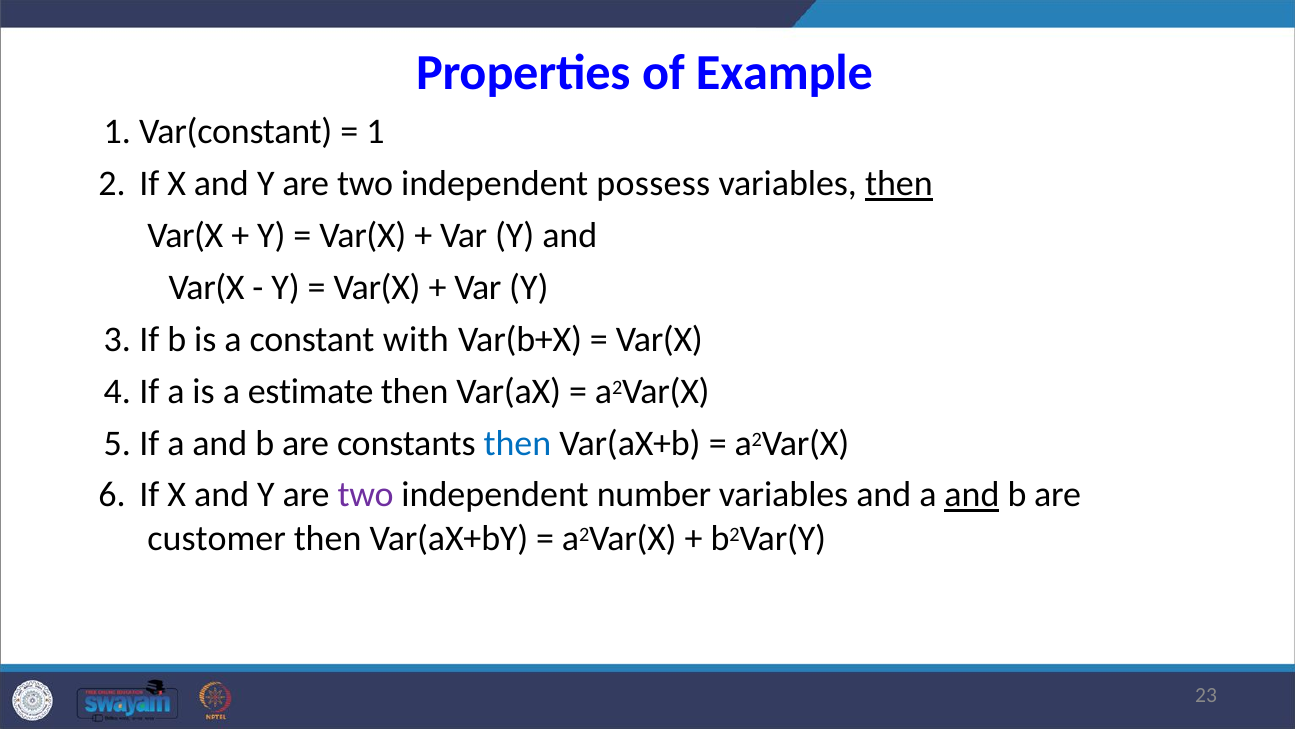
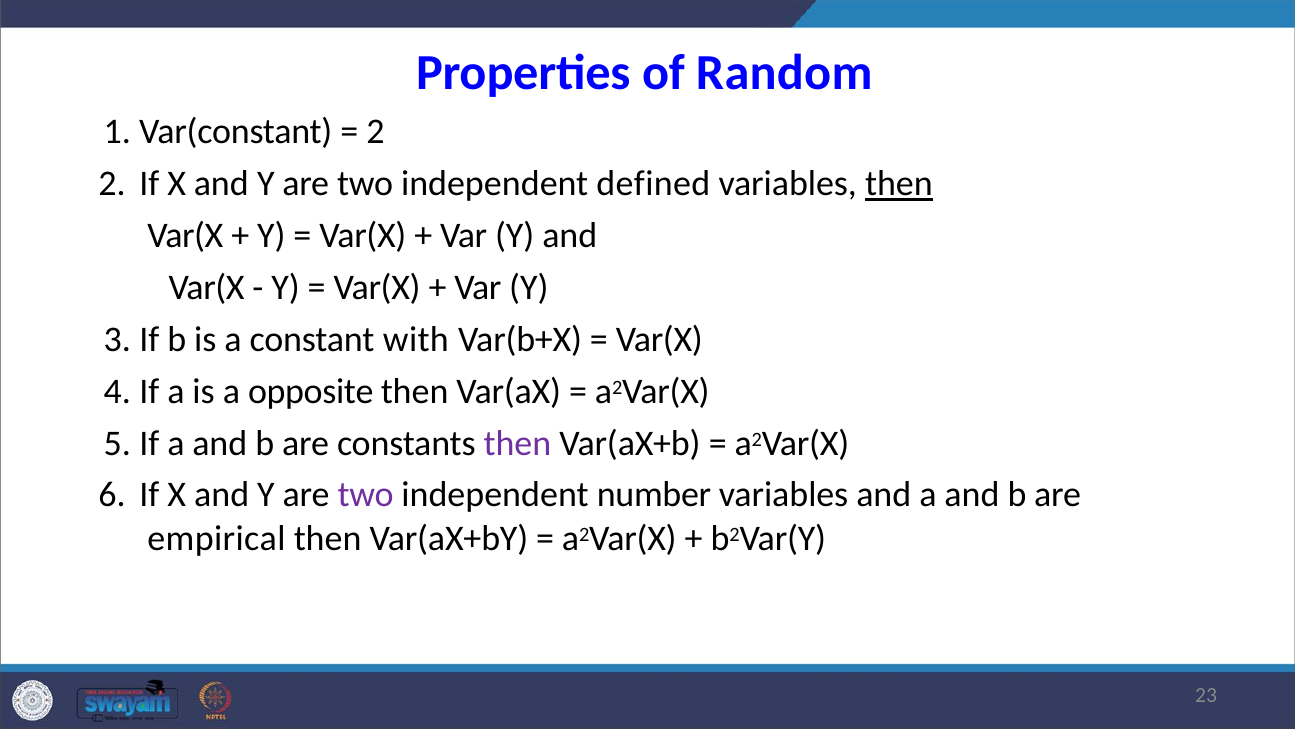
Example: Example -> Random
1 at (375, 132): 1 -> 2
possess: possess -> defined
estimate: estimate -> opposite
then at (517, 443) colour: blue -> purple
and at (972, 495) underline: present -> none
customer: customer -> empirical
